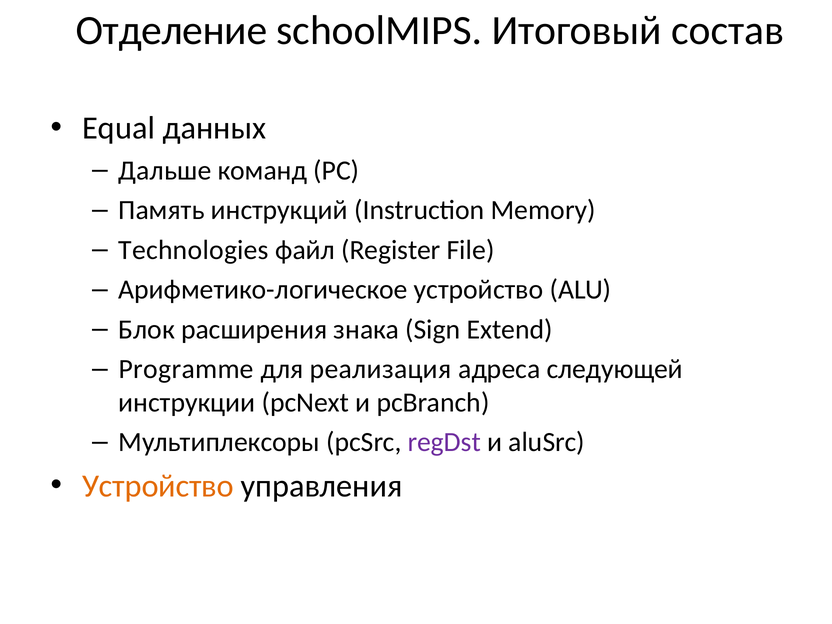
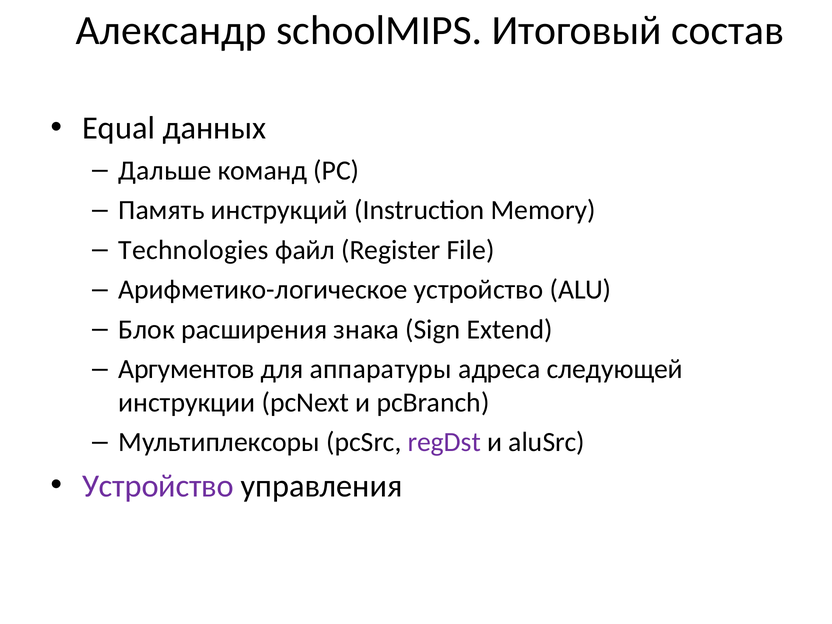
Отделение: Отделение -> Александр
Programme: Programme -> Аргументов
реализация: реализация -> аппаратуры
Устройство at (158, 486) colour: orange -> purple
